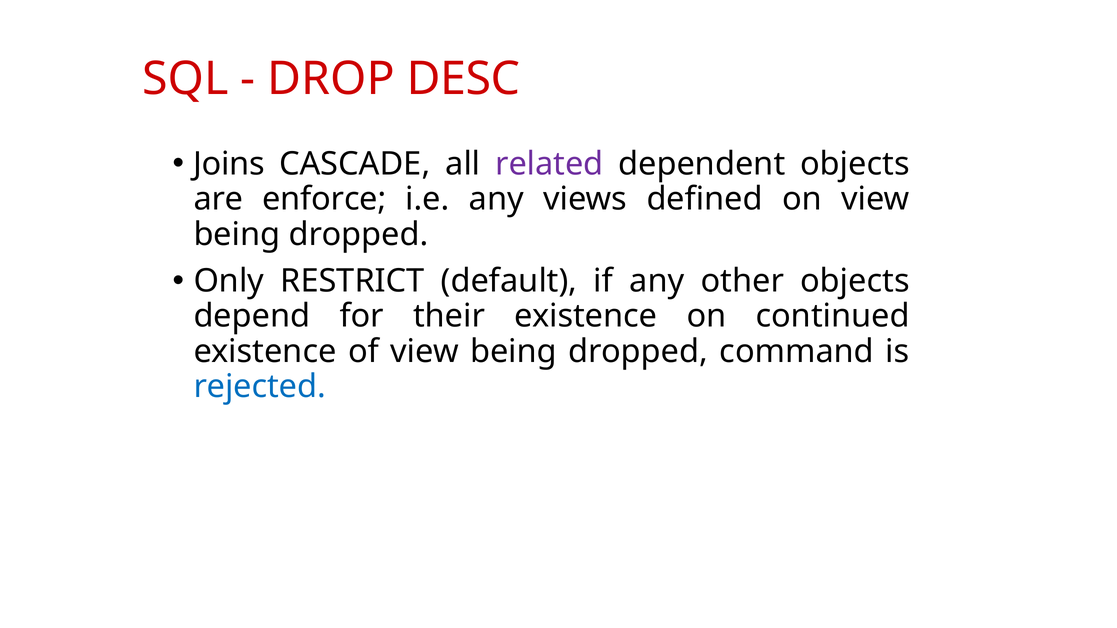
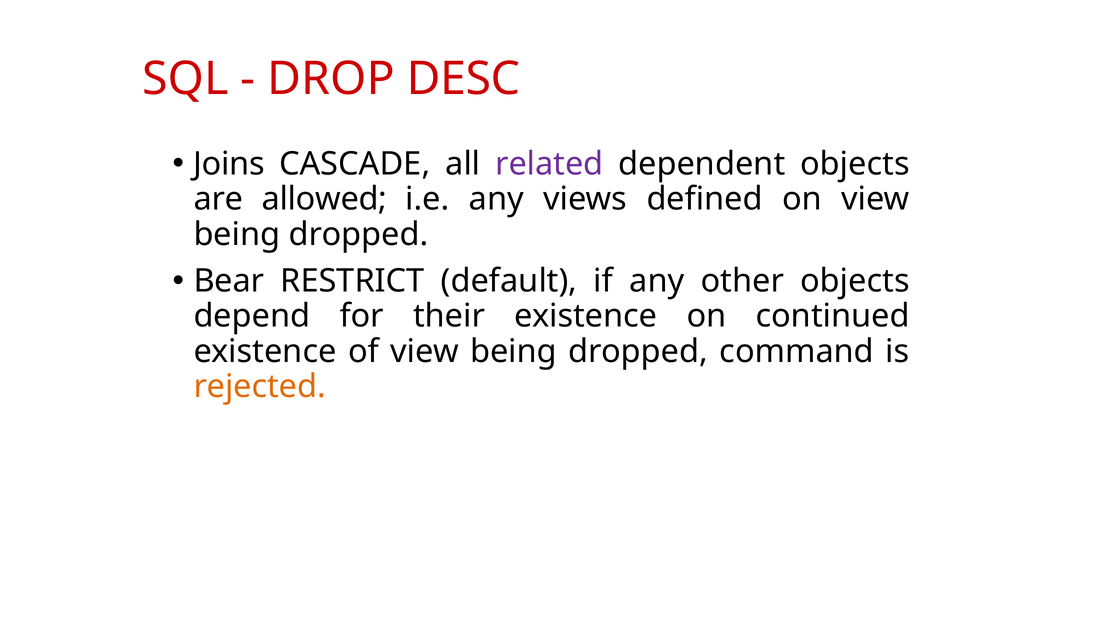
enforce: enforce -> allowed
Only: Only -> Bear
rejected colour: blue -> orange
